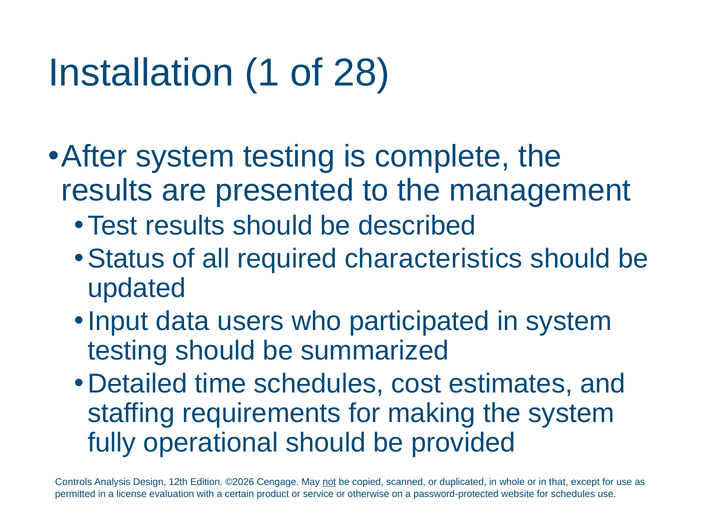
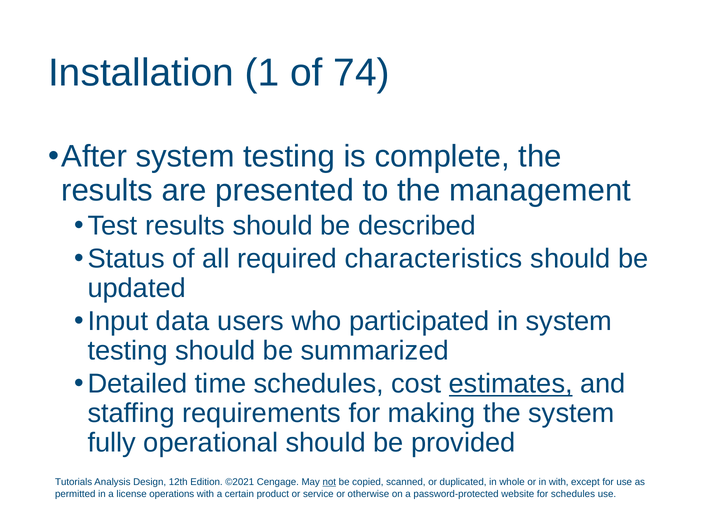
28: 28 -> 74
estimates underline: none -> present
Controls: Controls -> Tutorials
©2026: ©2026 -> ©2021
in that: that -> with
evaluation: evaluation -> operations
